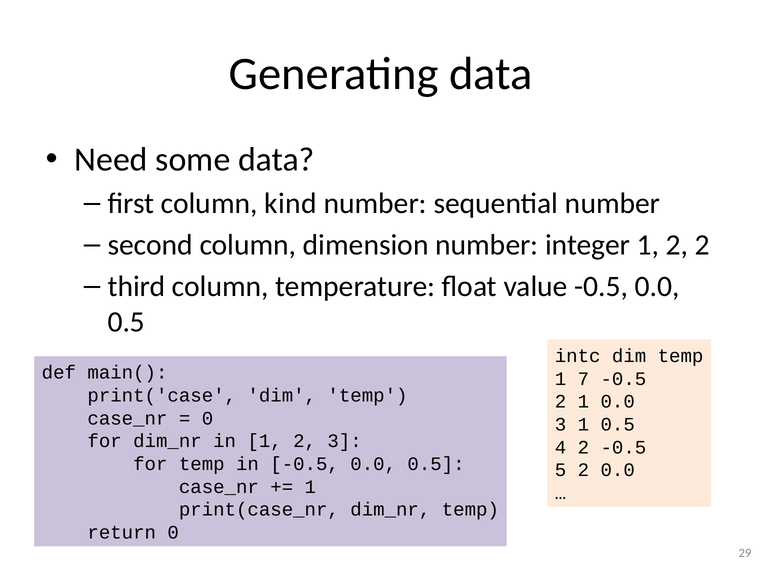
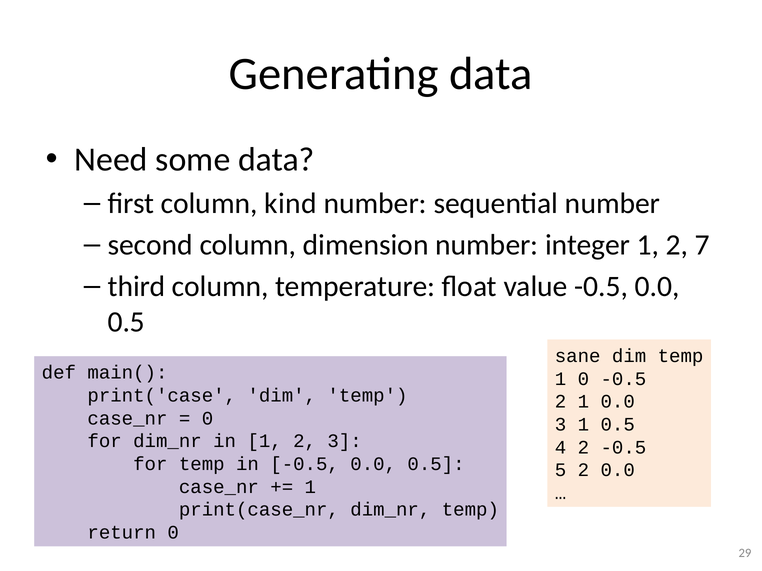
2 2: 2 -> 7
intc: intc -> sane
1 7: 7 -> 0
